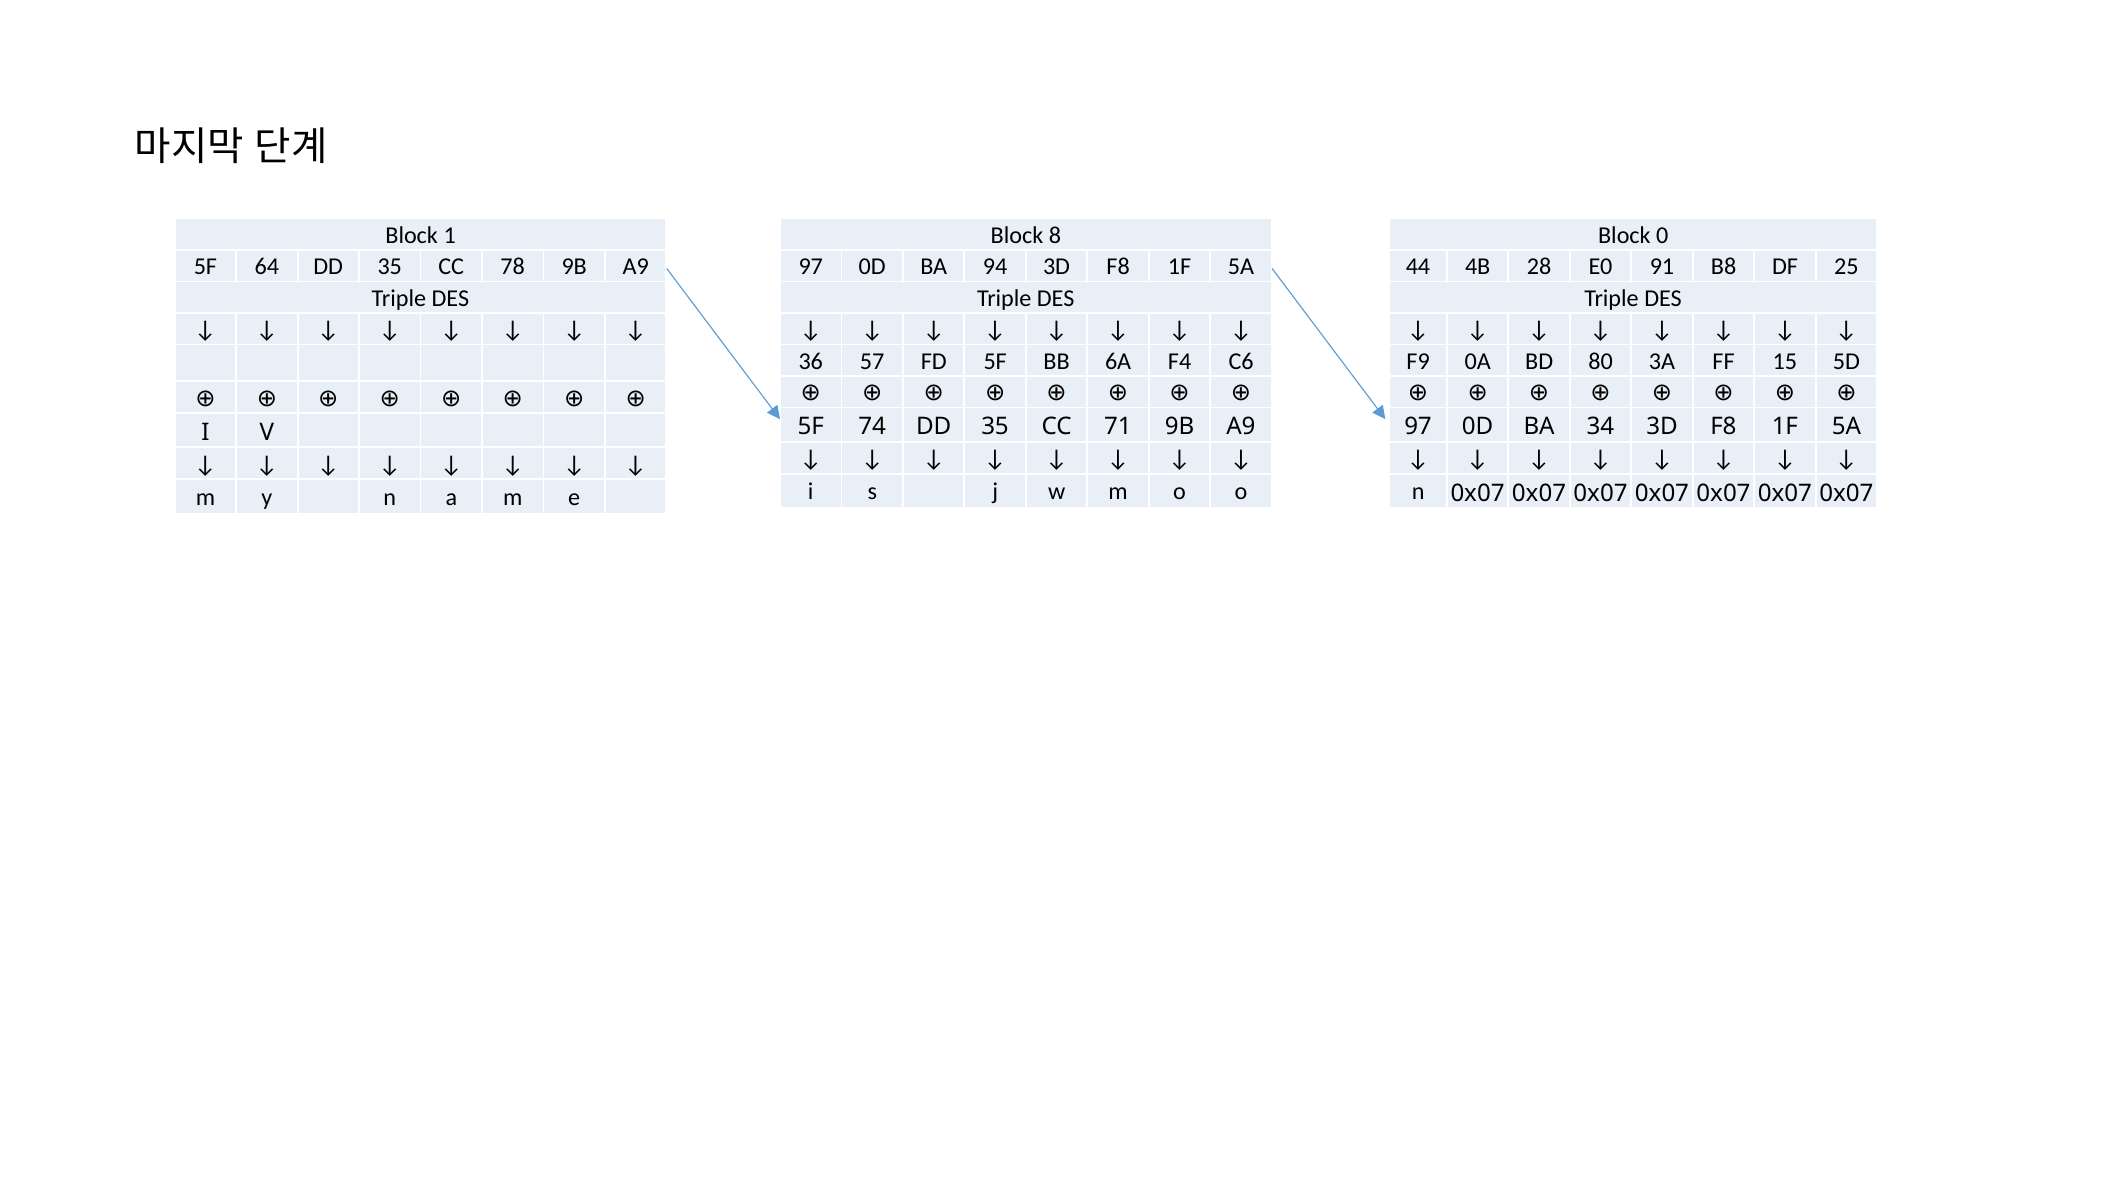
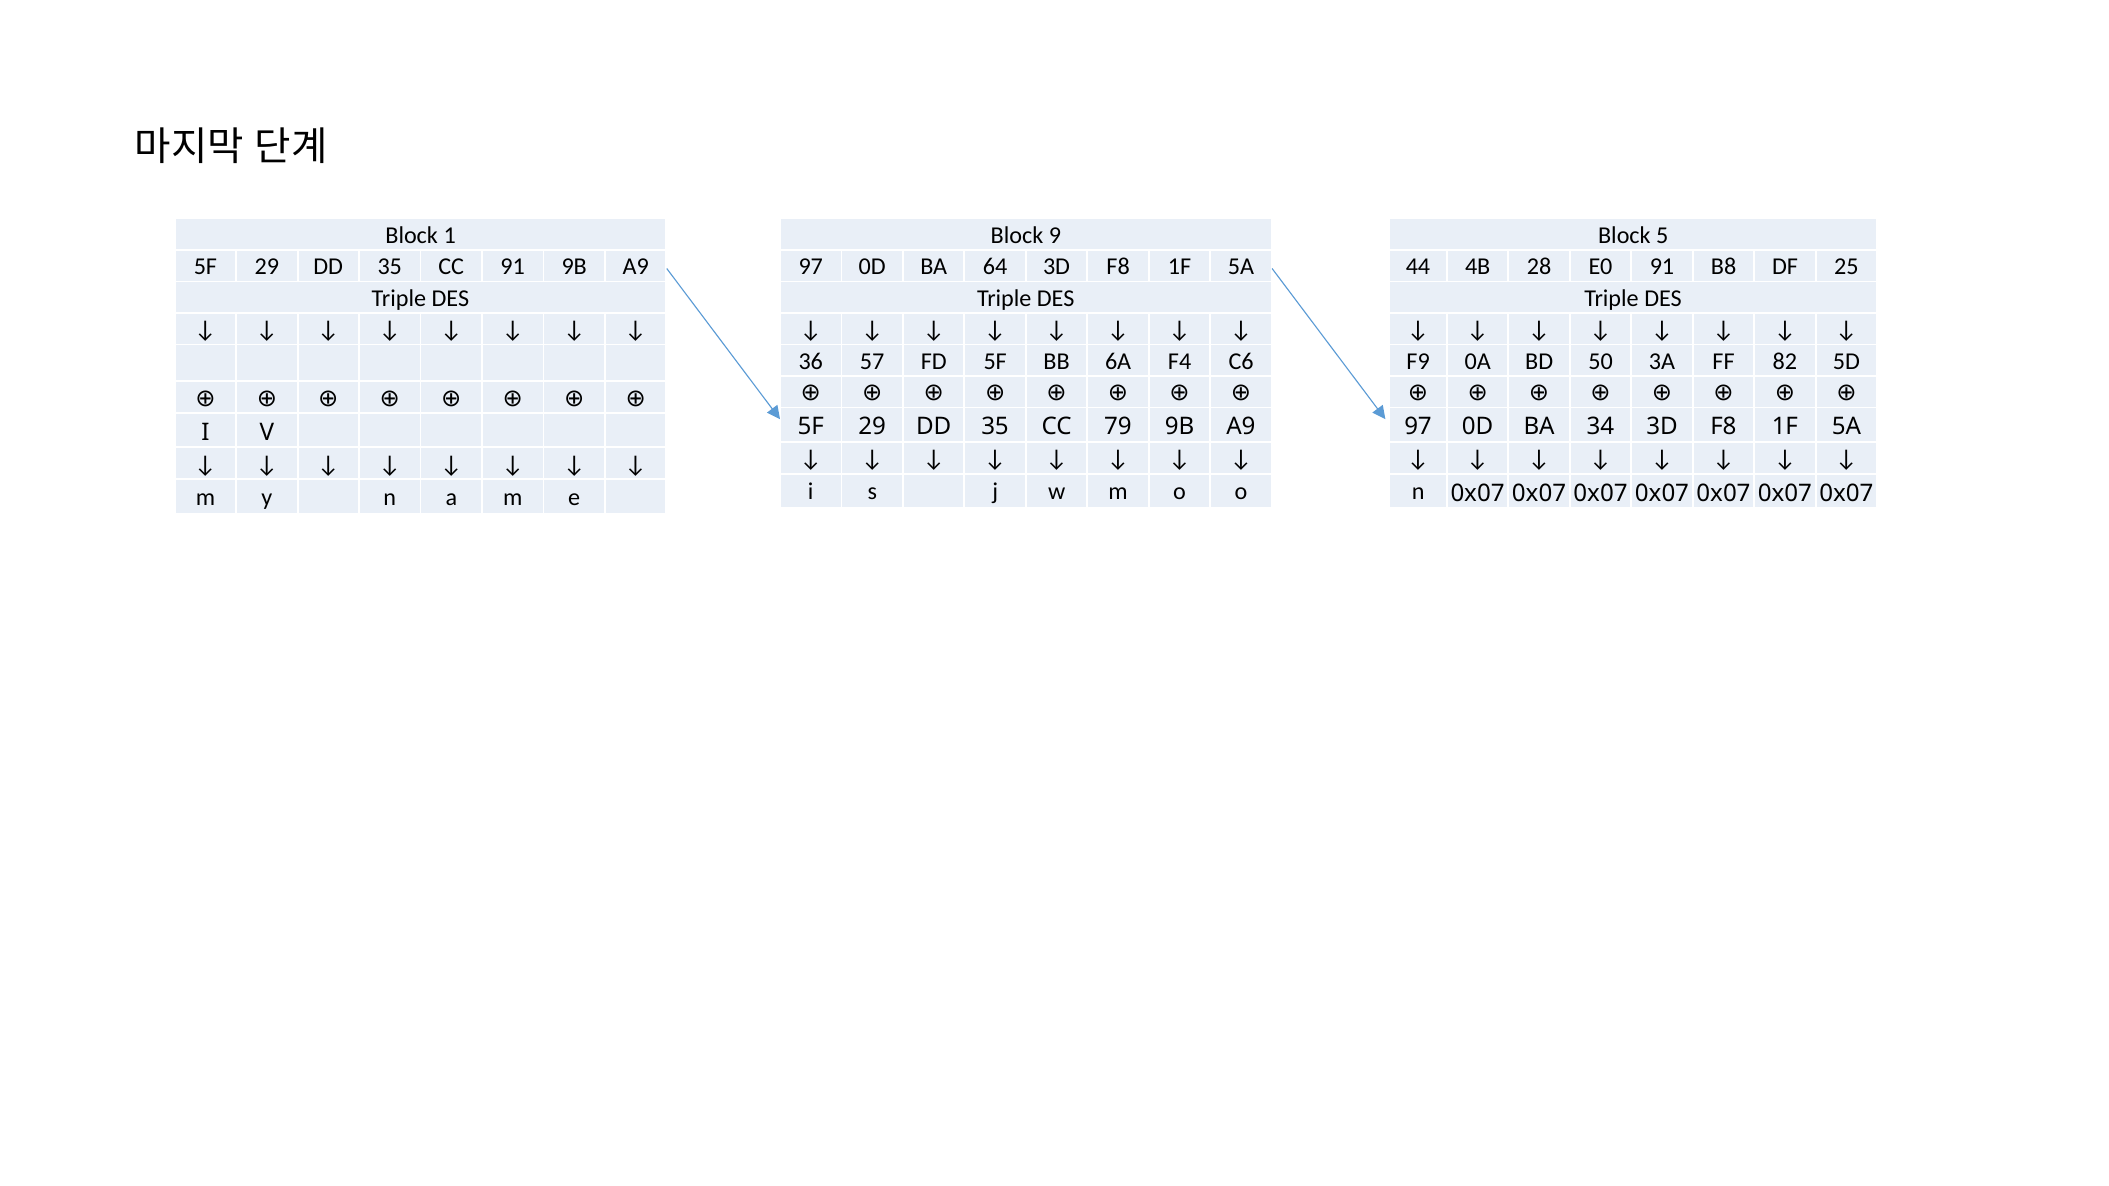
8: 8 -> 9
0: 0 -> 5
64 at (267, 267): 64 -> 29
CC 78: 78 -> 91
94: 94 -> 64
80: 80 -> 50
15: 15 -> 82
74 at (872, 427): 74 -> 29
71: 71 -> 79
